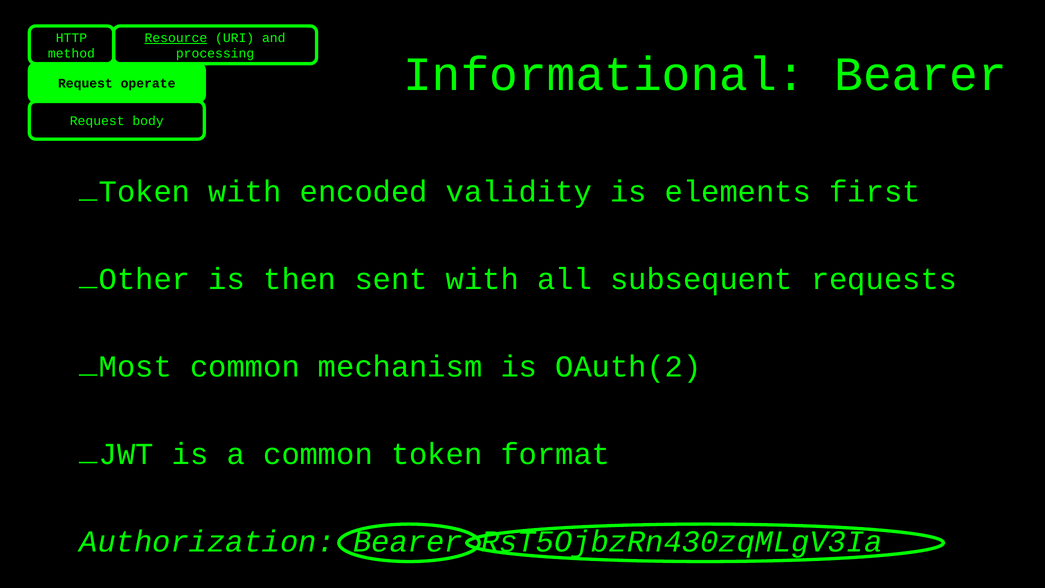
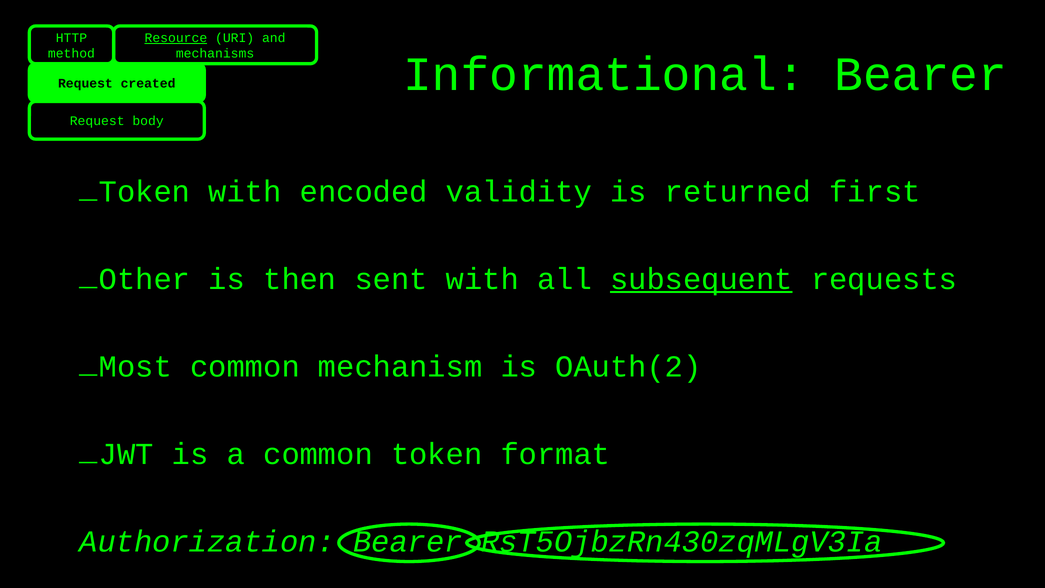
processing: processing -> mechanisms
operate: operate -> created
elements: elements -> returned
subsequent underline: none -> present
